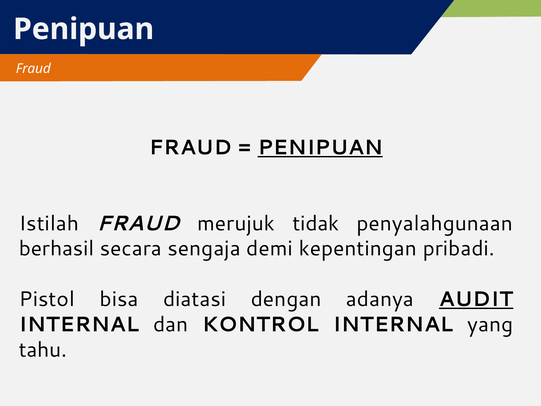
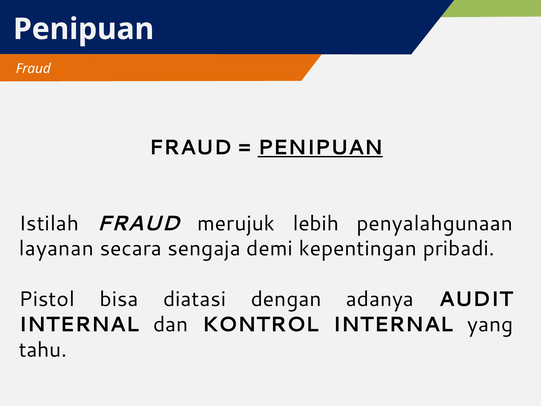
tidak: tidak -> lebih
berhasil: berhasil -> layanan
AUDIT underline: present -> none
